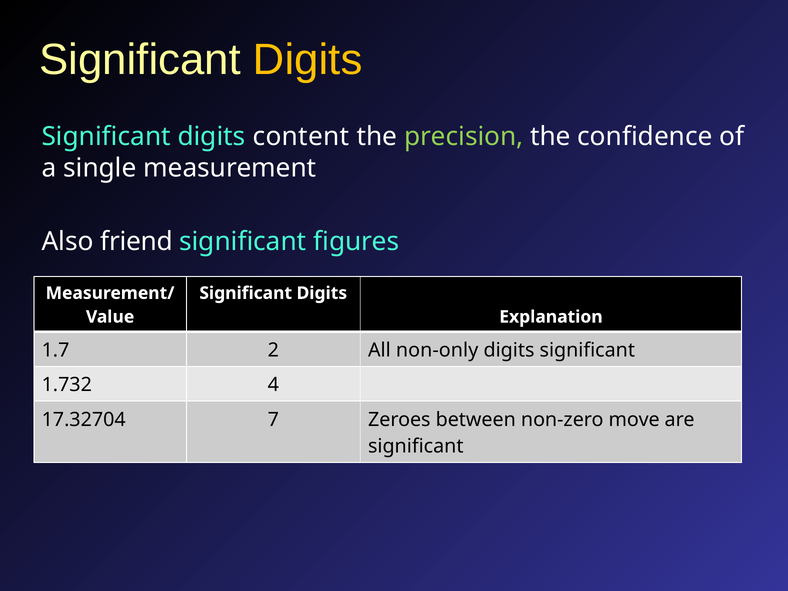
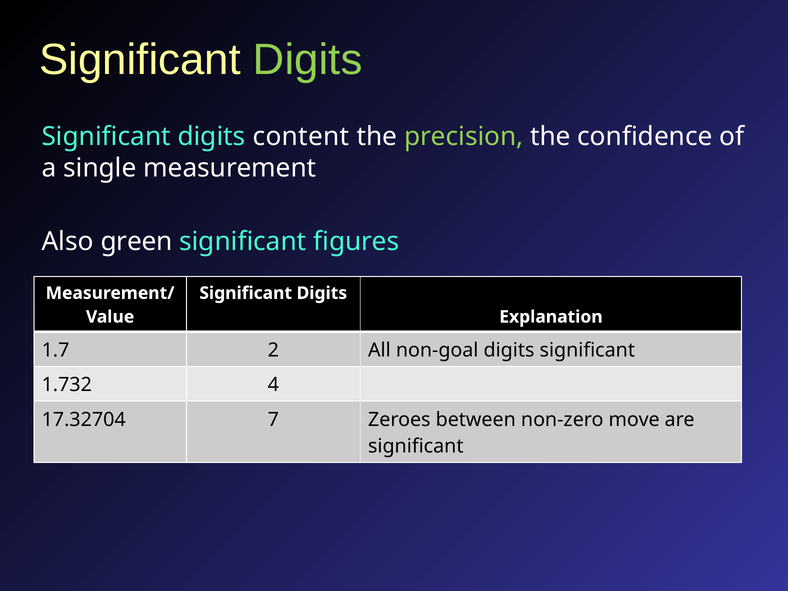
Digits at (308, 60) colour: yellow -> light green
friend: friend -> green
non-only: non-only -> non-goal
